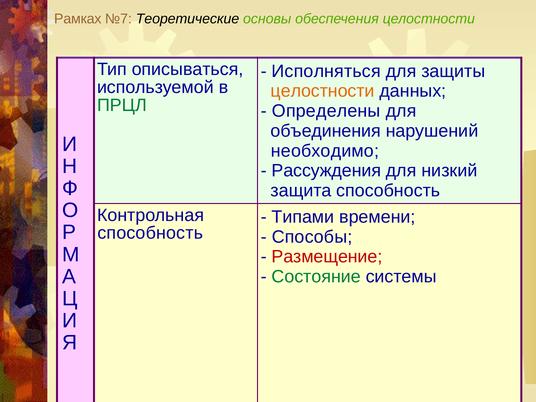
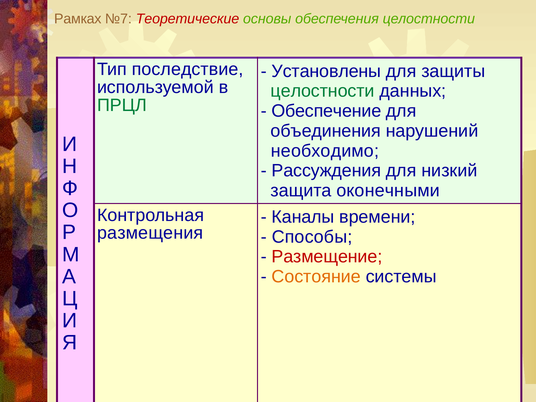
Теоретические colour: black -> red
описываться: описываться -> последствие
Исполняться: Исполняться -> Установлены
целостности at (323, 91) colour: orange -> green
Определены: Определены -> Обеспечение
защита способность: способность -> оконечными
Типами: Типами -> Каналы
способность at (150, 233): способность -> размещения
Состояние colour: green -> orange
